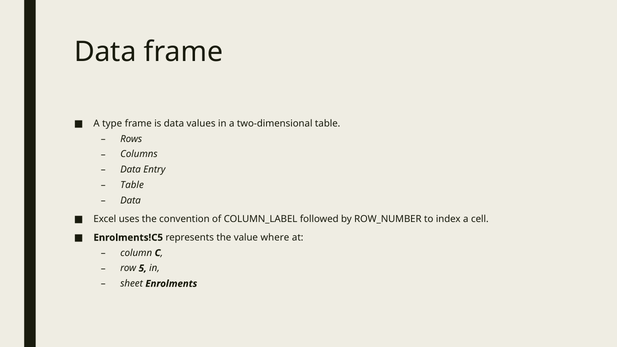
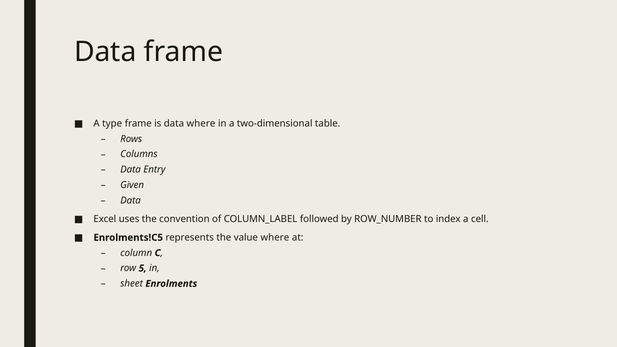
data values: values -> where
Table at (132, 185): Table -> Given
